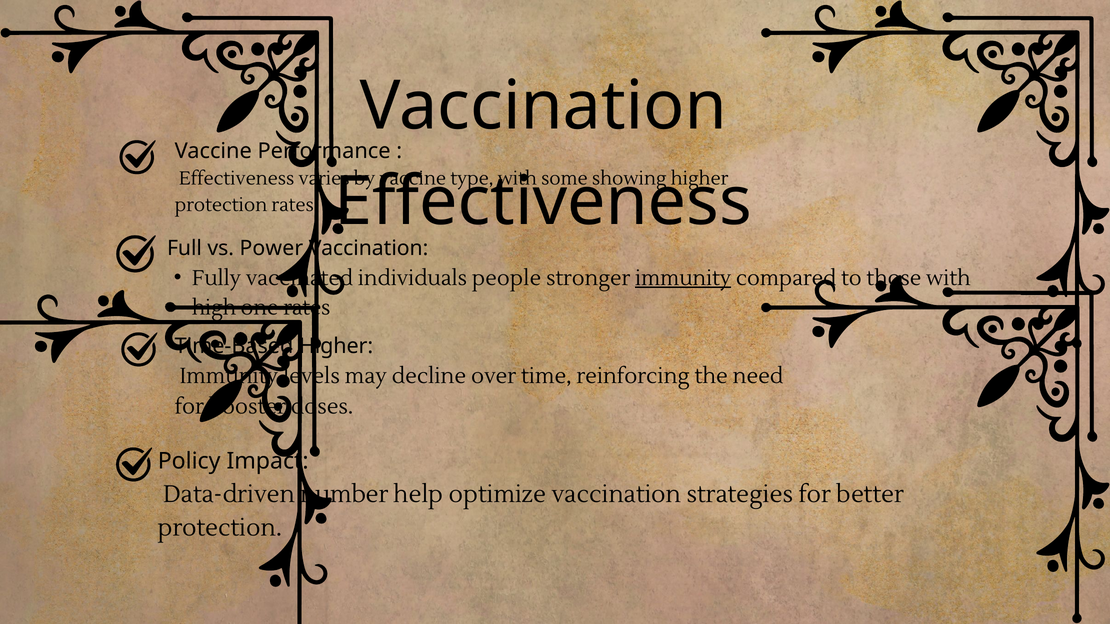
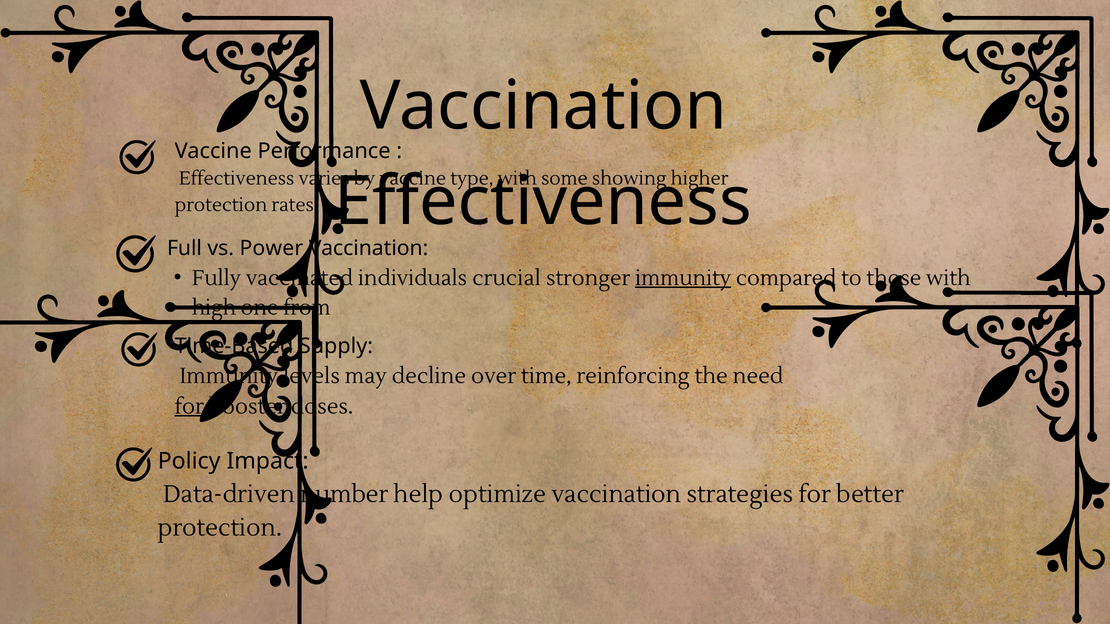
people: people -> crucial
one rates: rates -> from
Time-Based Higher: Higher -> Supply
for at (189, 407) underline: none -> present
